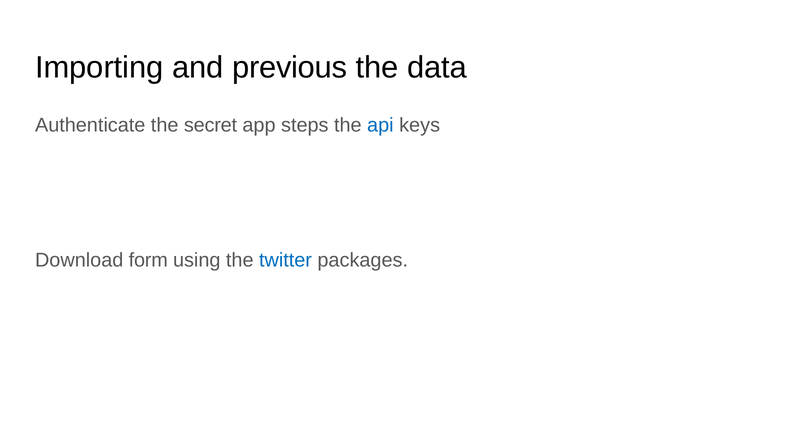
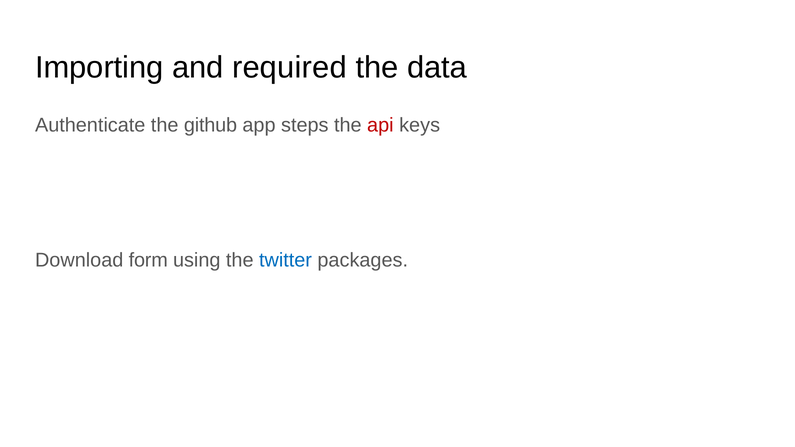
previous: previous -> required
secret: secret -> github
api colour: blue -> red
